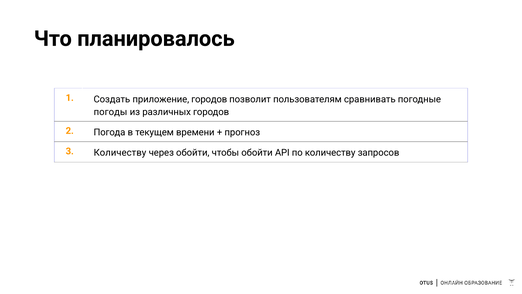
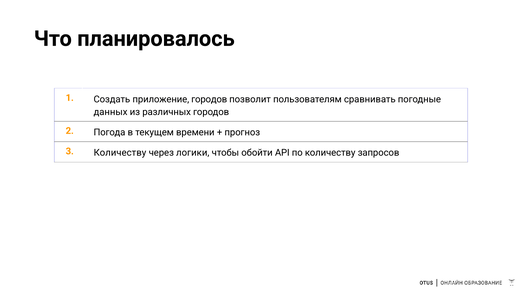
погоды: погоды -> данных
через обойти: обойти -> логики
